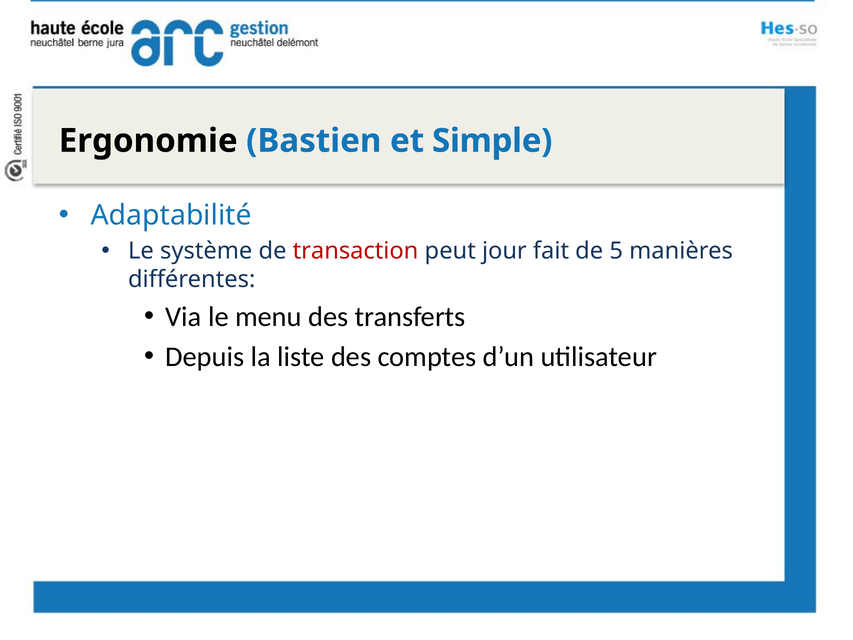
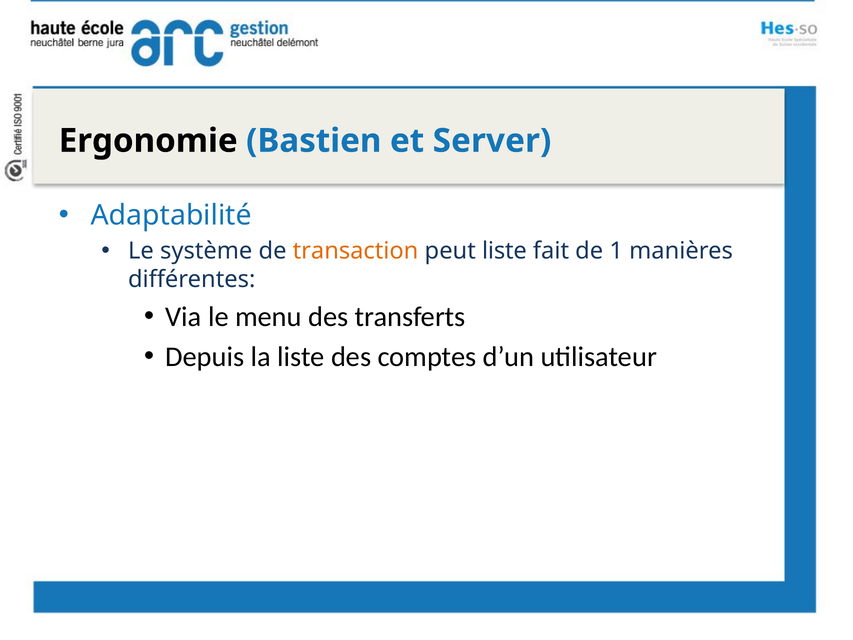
Simple: Simple -> Server
transaction colour: red -> orange
peut jour: jour -> liste
5: 5 -> 1
